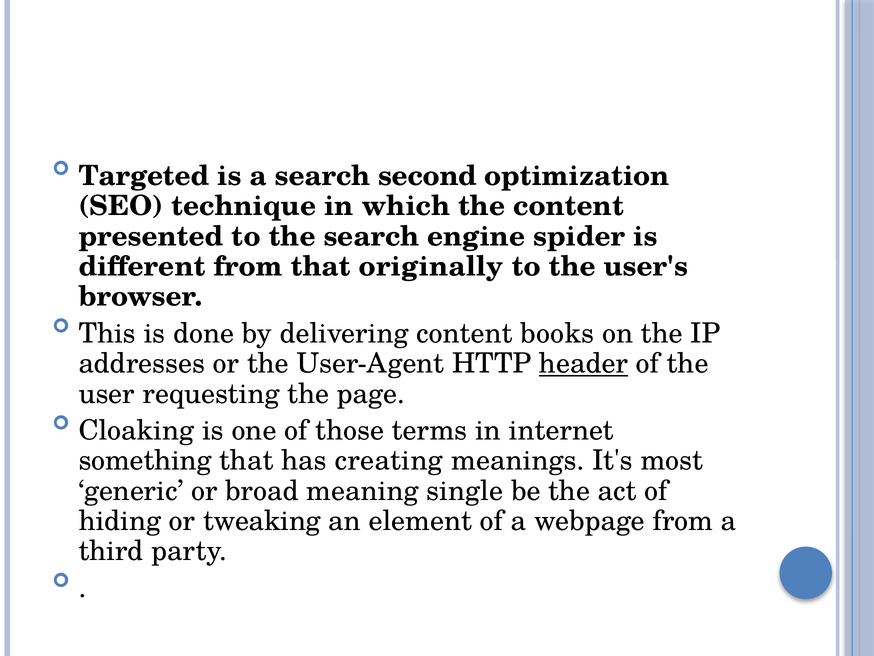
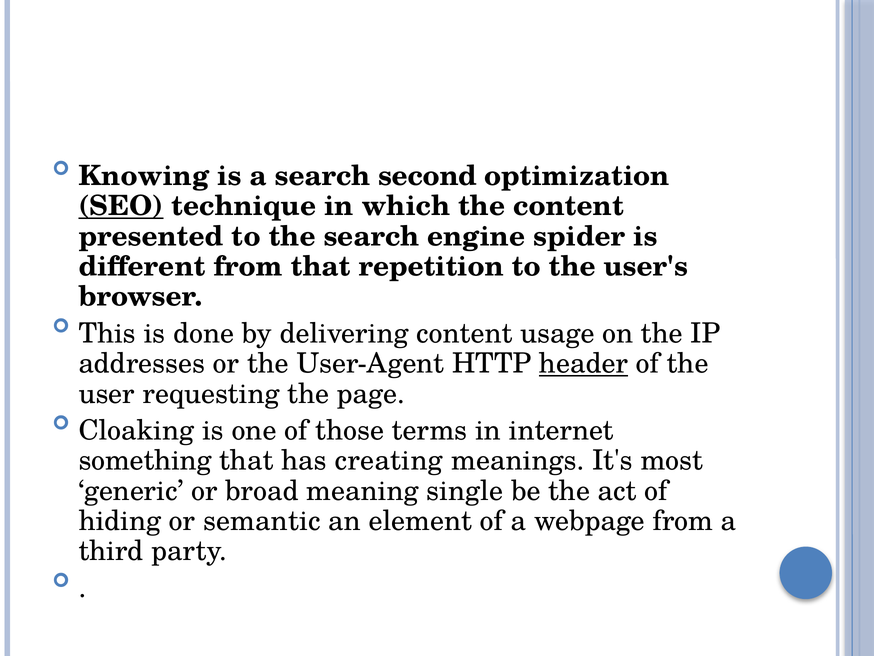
Targeted: Targeted -> Knowing
SEO underline: none -> present
originally: originally -> repetition
books: books -> usage
tweaking: tweaking -> semantic
